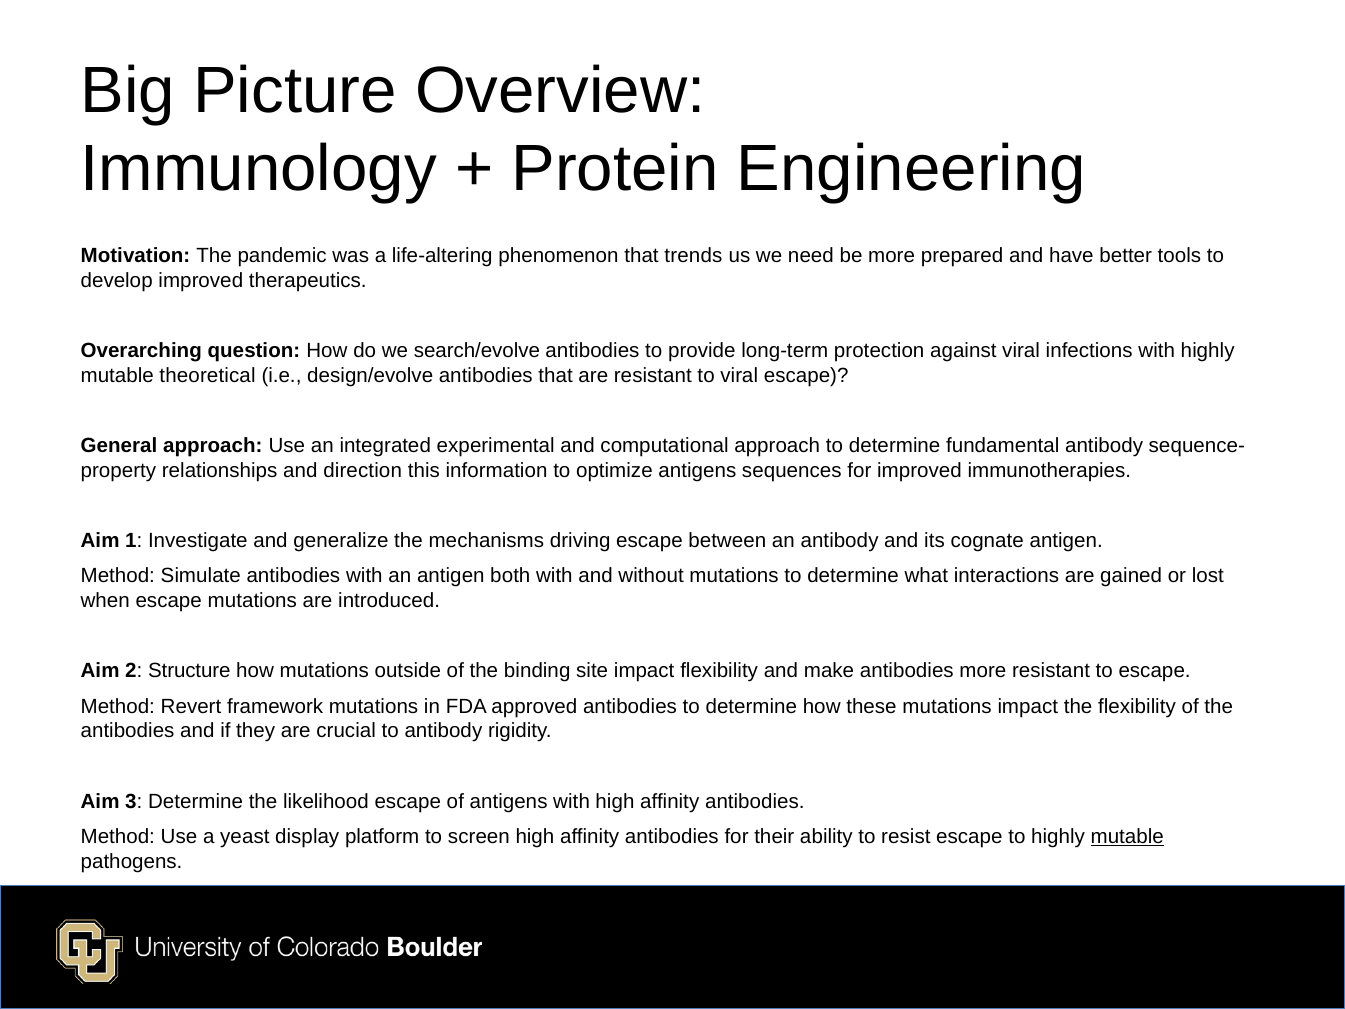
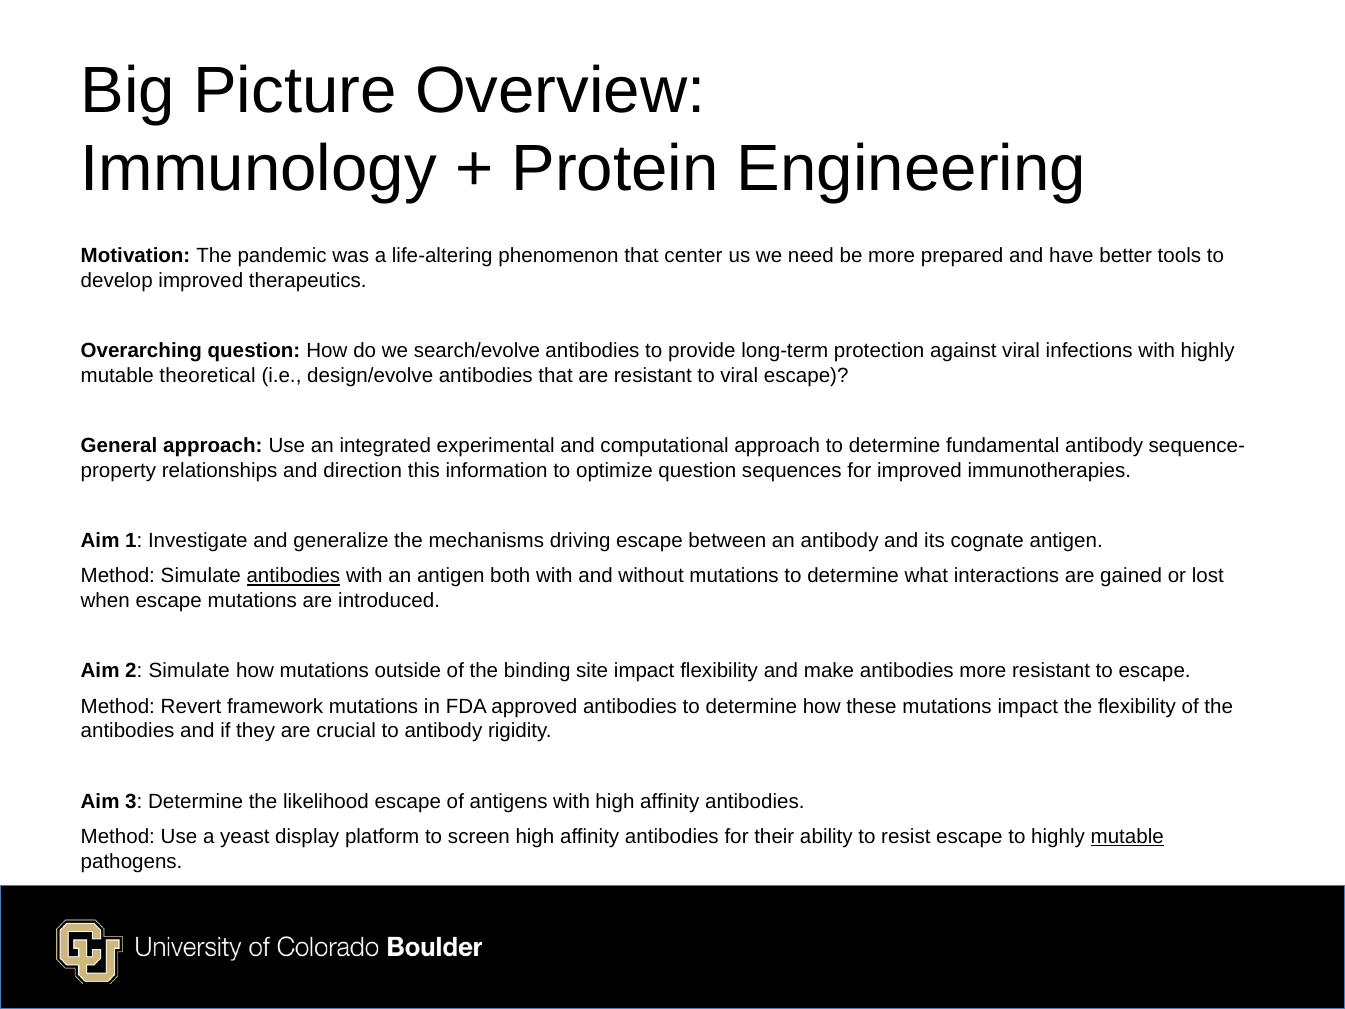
trends: trends -> center
optimize antigens: antigens -> question
antibodies at (293, 576) underline: none -> present
2 Structure: Structure -> Simulate
